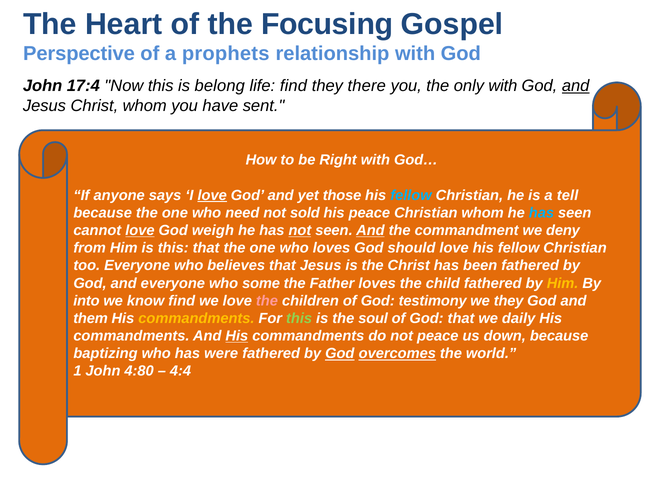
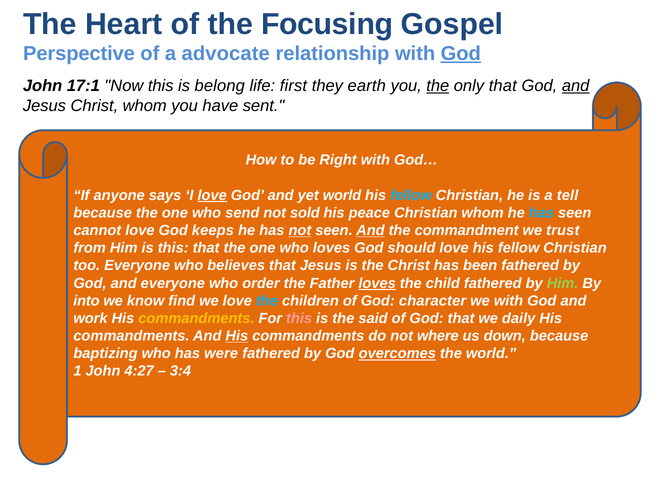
a prophets: prophets -> advocate
God at (461, 54) underline: none -> present
17:4: 17:4 -> 17:1
life find: find -> first
there: there -> earth
the at (438, 86) underline: none -> present
only with: with -> that
yet those: those -> world
need: need -> send
love at (140, 230) underline: present -> none
weigh: weigh -> keeps
deny: deny -> trust
some: some -> order
loves at (377, 283) underline: none -> present
Him at (563, 283) colour: yellow -> light green
the at (267, 301) colour: pink -> light blue
testimony: testimony -> character
we they: they -> with
them: them -> work
this at (299, 318) colour: light green -> pink
soul: soul -> said
not peace: peace -> where
God at (340, 354) underline: present -> none
4:80: 4:80 -> 4:27
4:4: 4:4 -> 3:4
